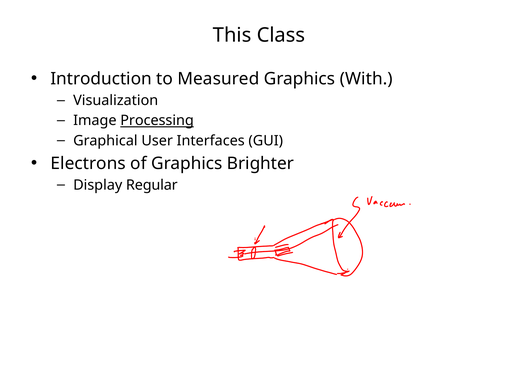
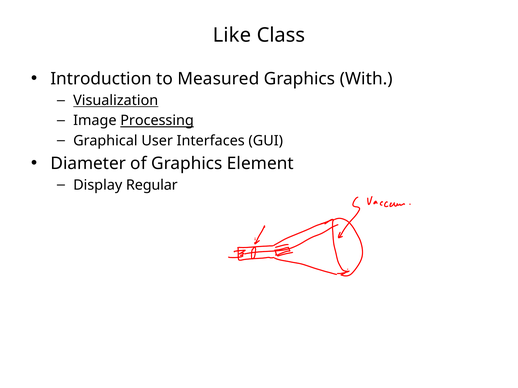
This: This -> Like
Visualization underline: none -> present
Electrons: Electrons -> Diameter
Brighter: Brighter -> Element
